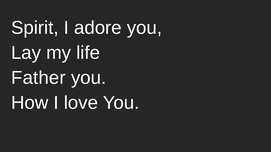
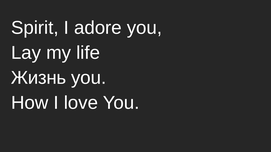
Father: Father -> Жизнь
